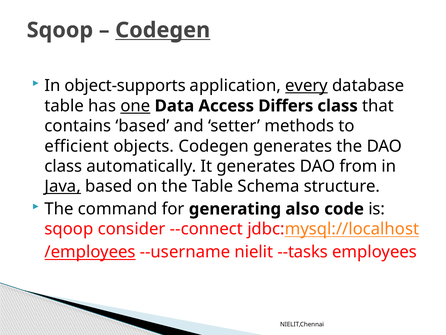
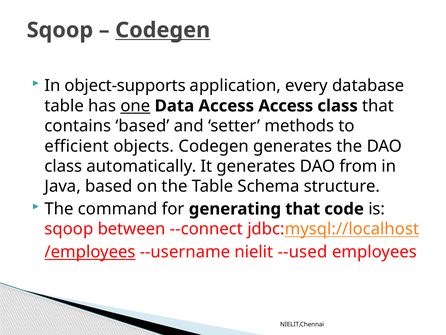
every underline: present -> none
Access Differs: Differs -> Access
Java underline: present -> none
generating also: also -> that
consider: consider -> between
--tasks: --tasks -> --used
